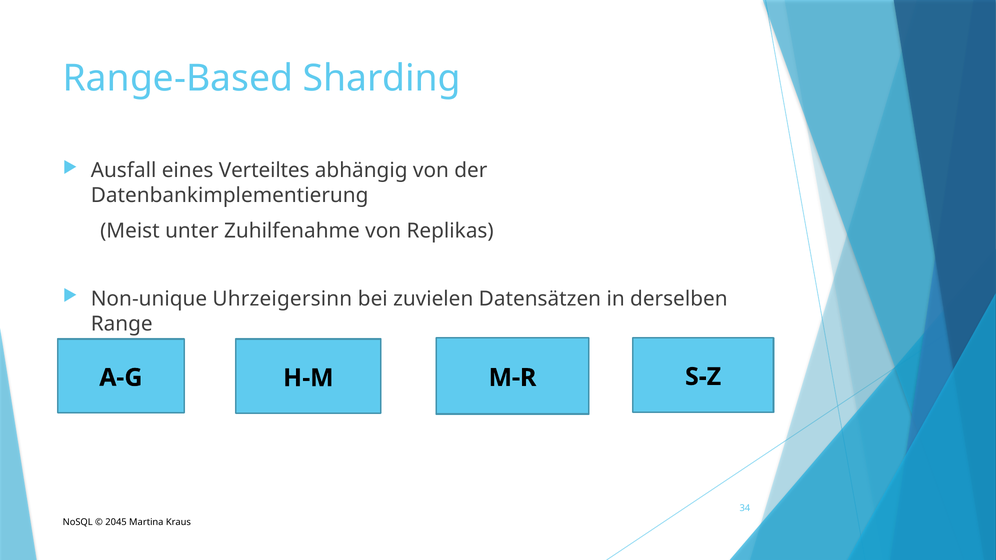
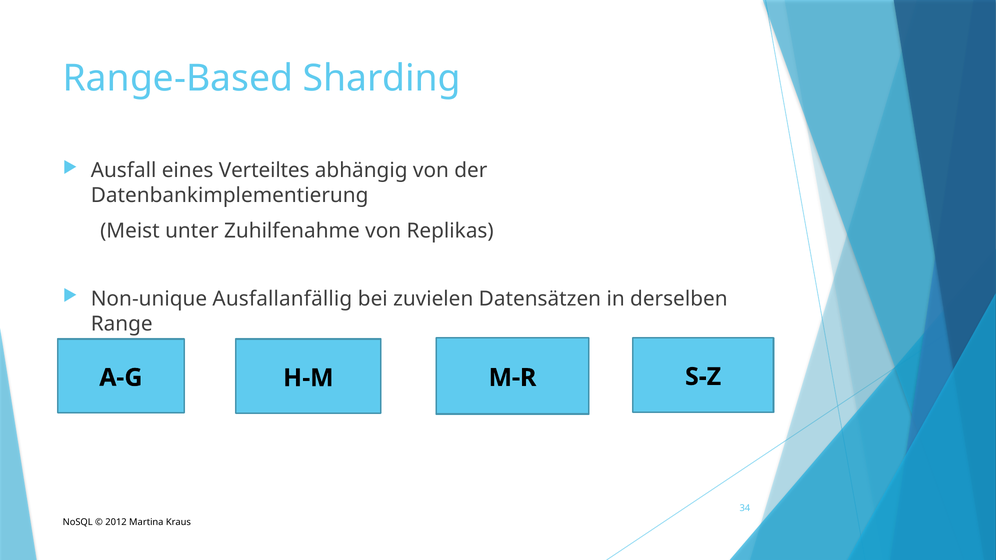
Uhrzeigersinn: Uhrzeigersinn -> Ausfallanfällig
2045: 2045 -> 2012
